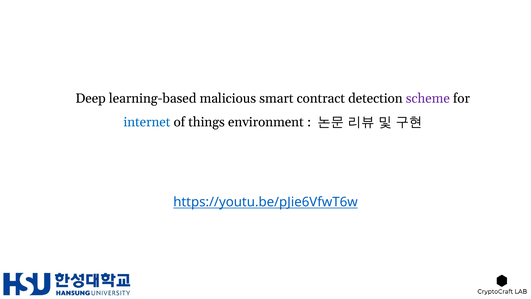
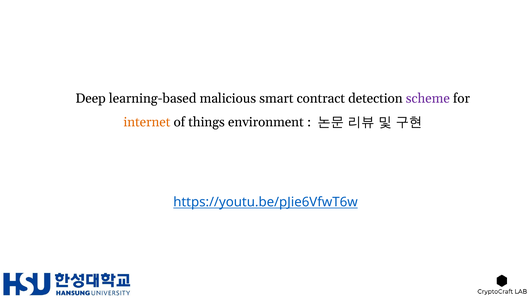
internet colour: blue -> orange
